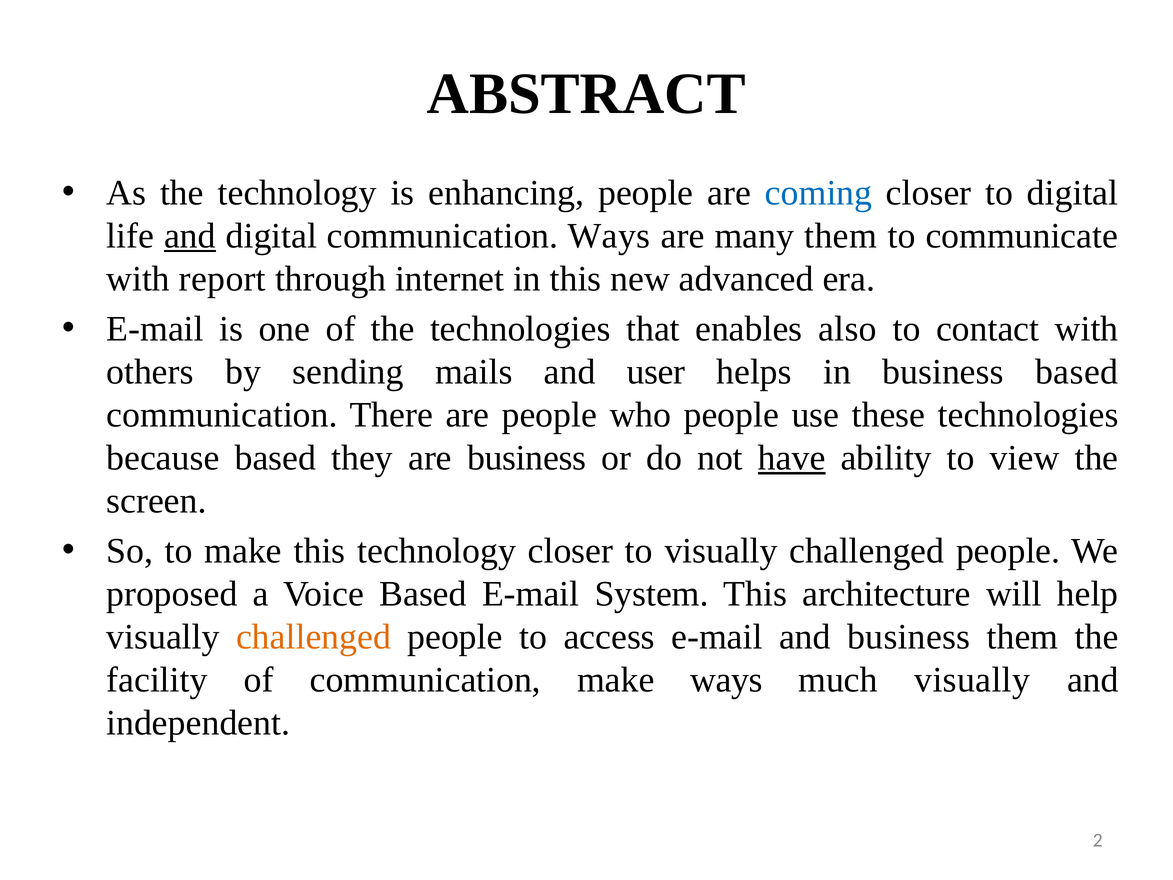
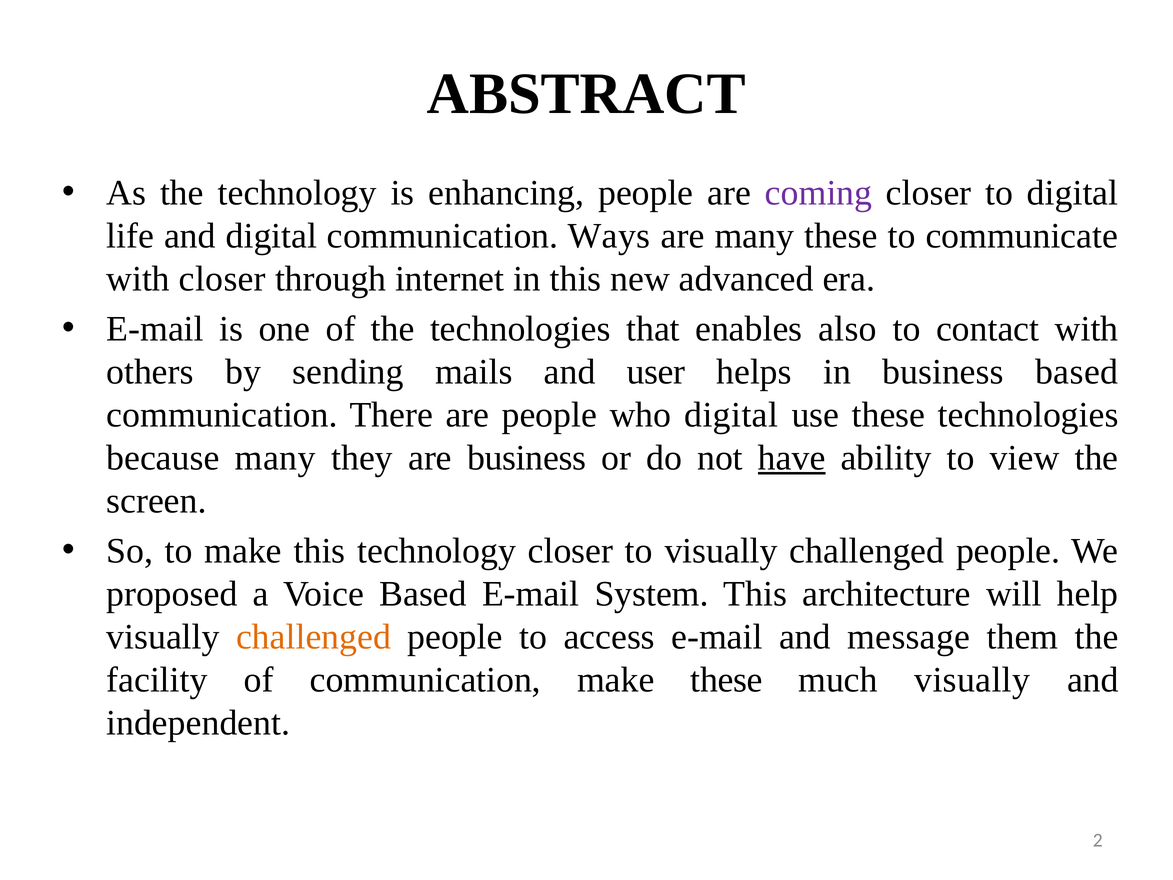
coming colour: blue -> purple
and at (190, 236) underline: present -> none
many them: them -> these
with report: report -> closer
who people: people -> digital
because based: based -> many
and business: business -> message
make ways: ways -> these
